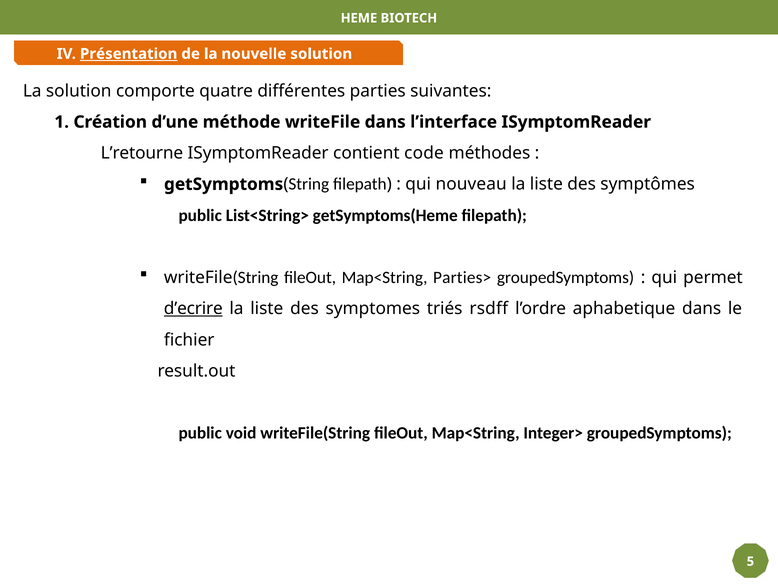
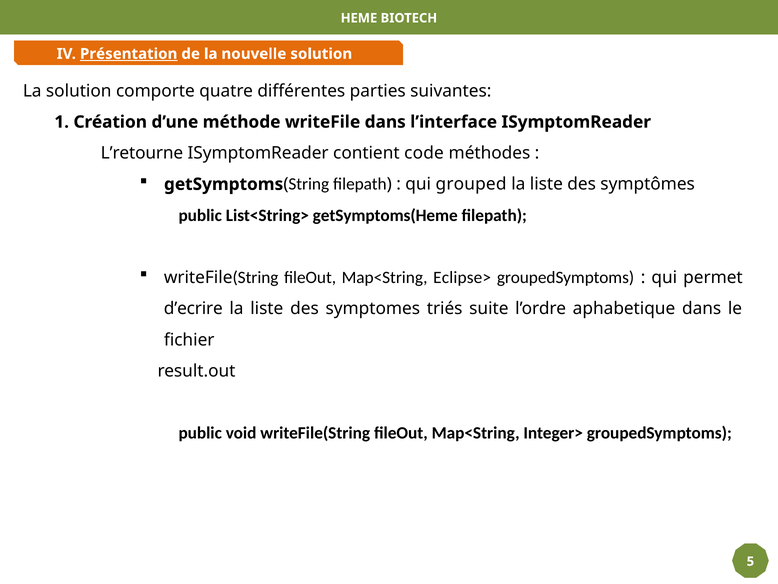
nouveau: nouveau -> grouped
Parties>: Parties> -> Eclipse>
d’ecrire underline: present -> none
rsdff: rsdff -> suite
